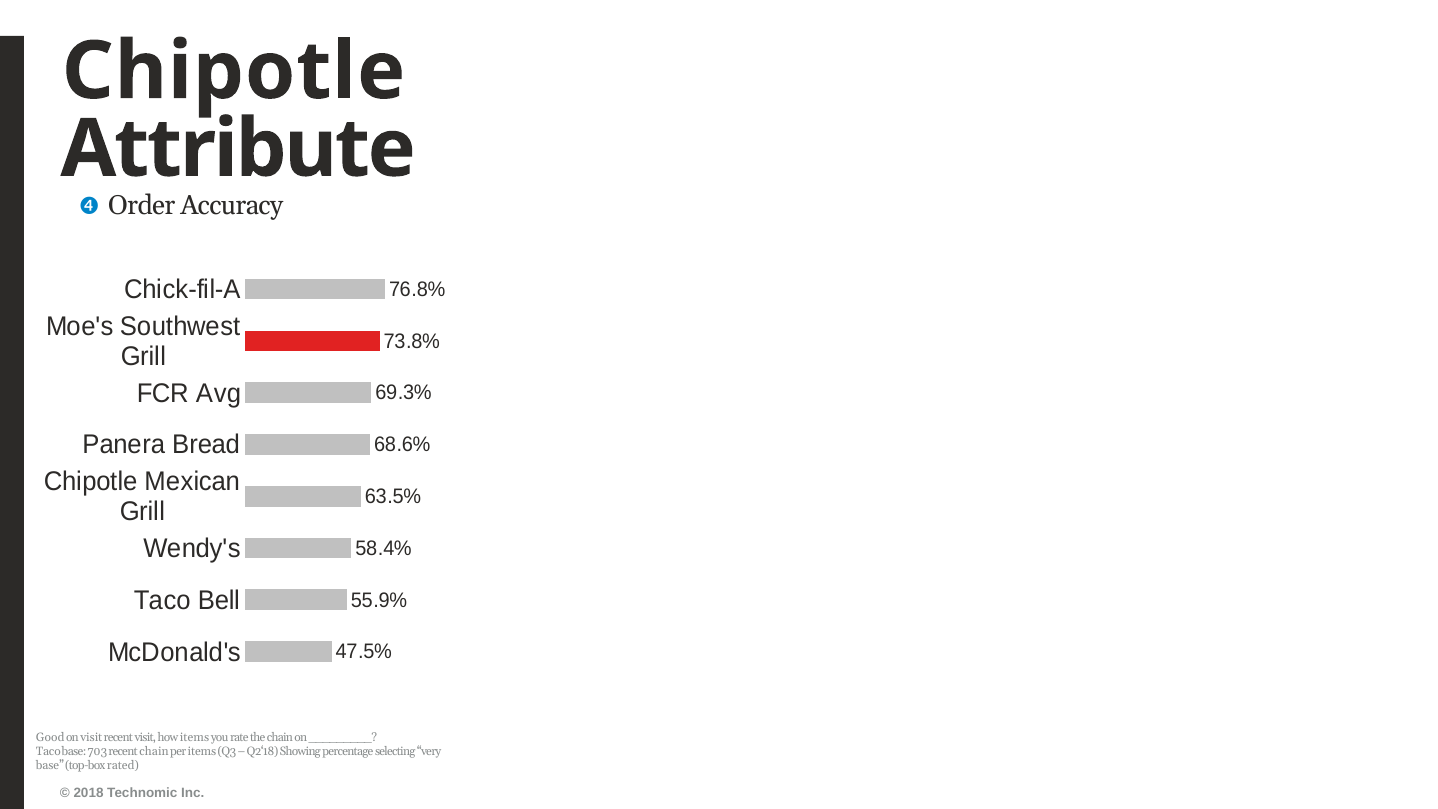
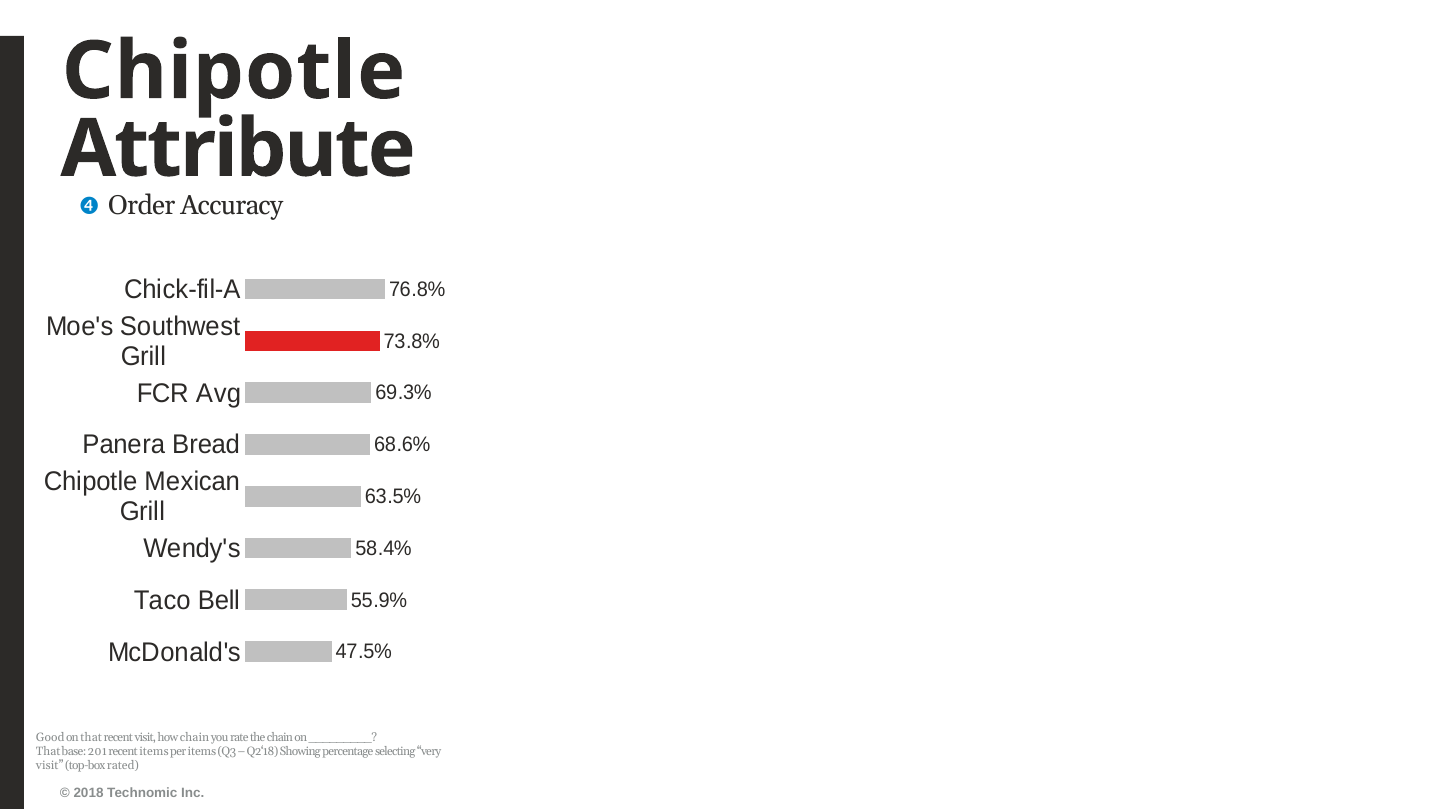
on visit: visit -> that
how items: items -> chain
Taco at (48, 751): Taco -> That
703: 703 -> 201
recent chain: chain -> items
base at (50, 766): base -> visit
